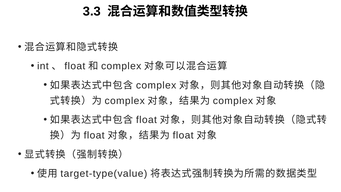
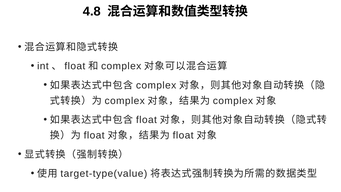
3.3: 3.3 -> 4.8
